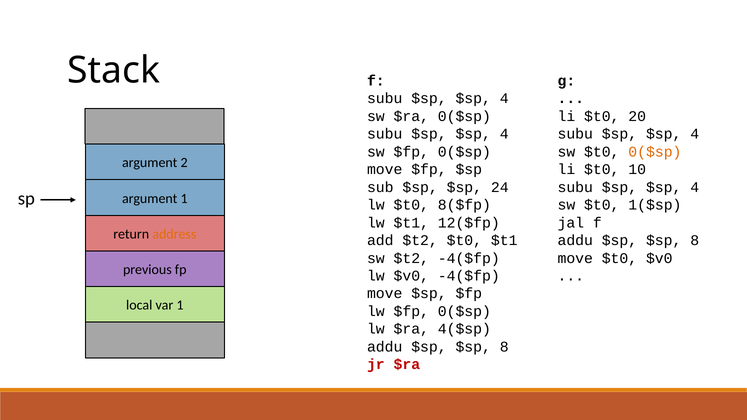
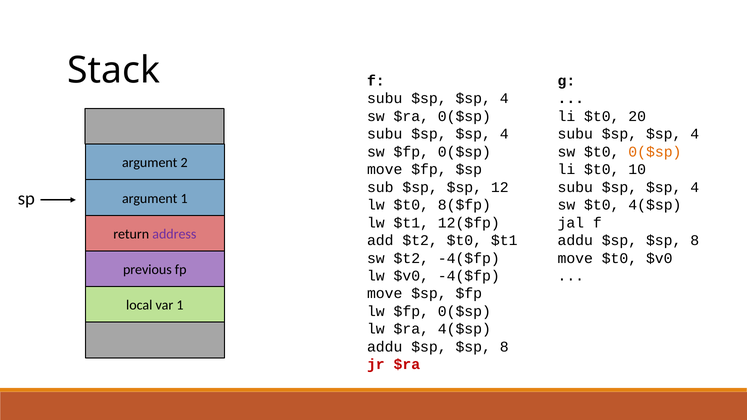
24: 24 -> 12
$t0 1($sp: 1($sp -> 4($sp
address colour: orange -> purple
